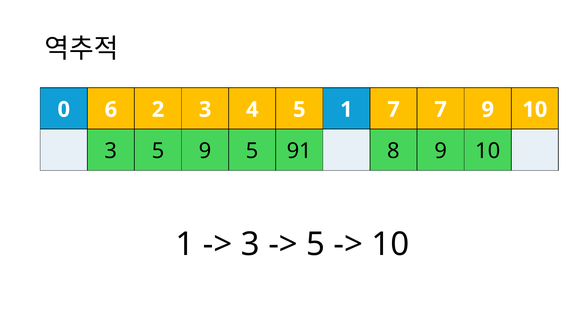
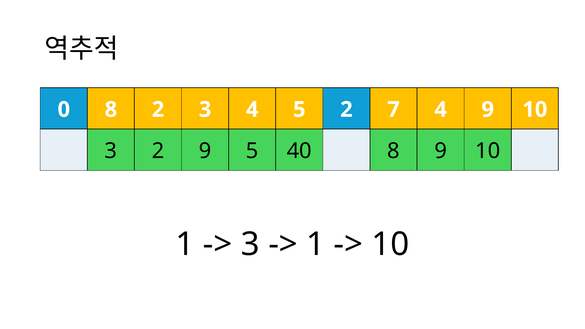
0 6: 6 -> 8
5 1: 1 -> 2
7 7: 7 -> 4
3 5: 5 -> 2
91: 91 -> 40
5 at (316, 244): 5 -> 1
